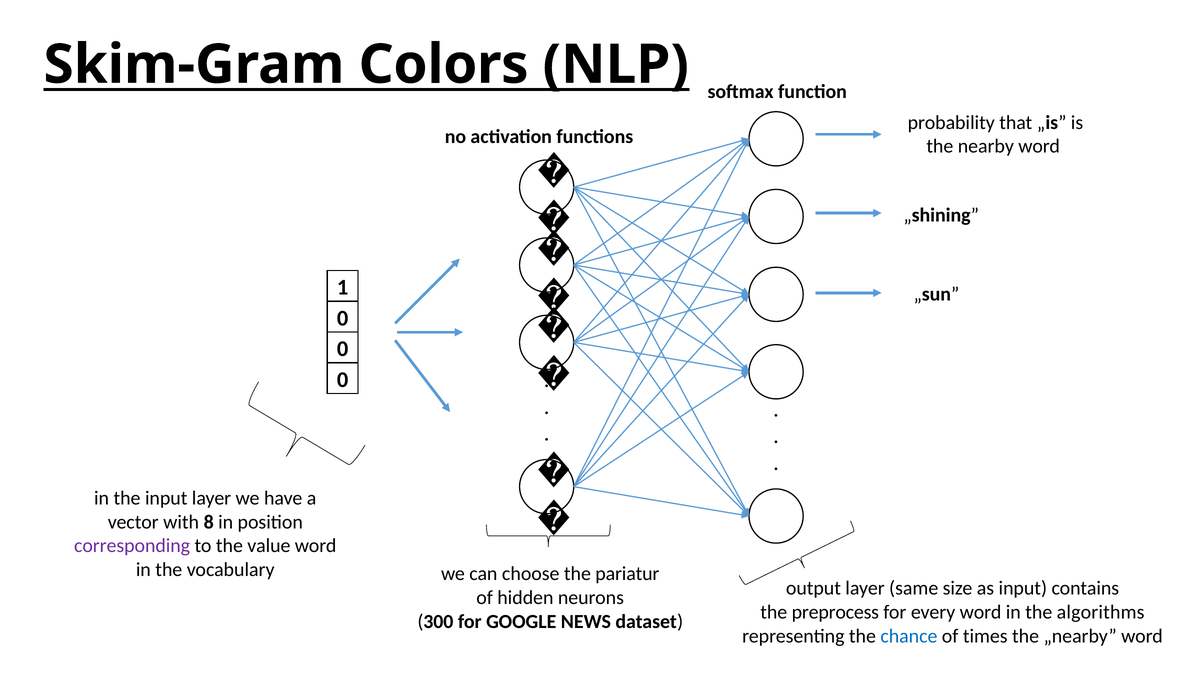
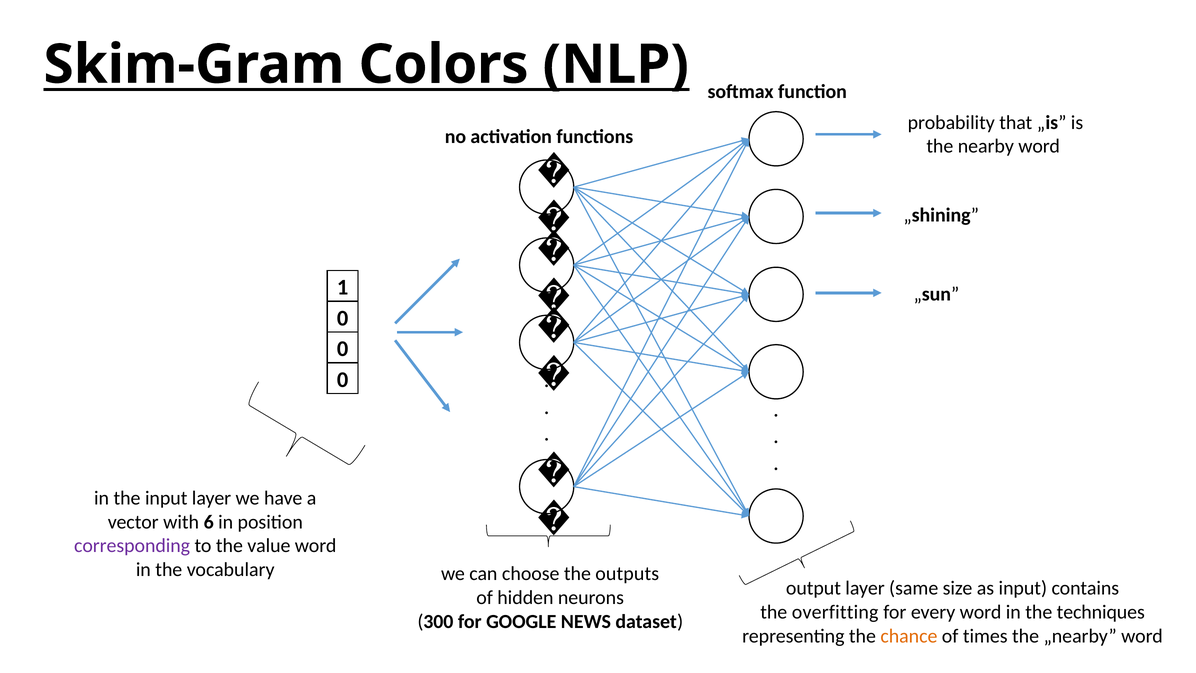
8: 8 -> 6
pariatur: pariatur -> outputs
preprocess: preprocess -> overfitting
algorithms: algorithms -> techniques
chance colour: blue -> orange
